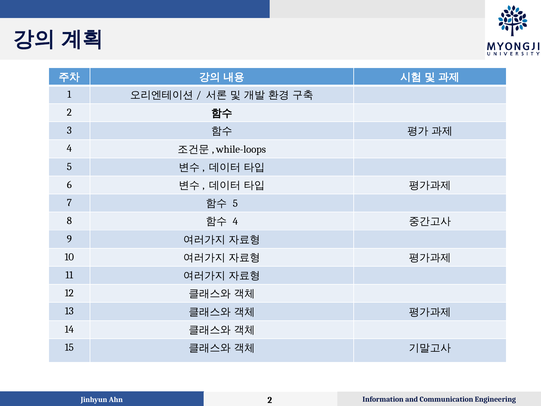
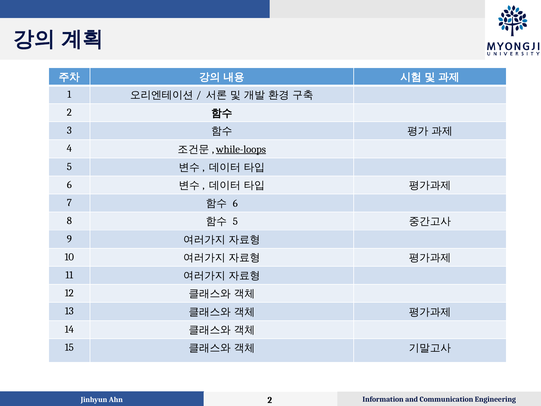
while-loops underline: none -> present
5 at (235, 203): 5 -> 6
4 at (235, 221): 4 -> 5
